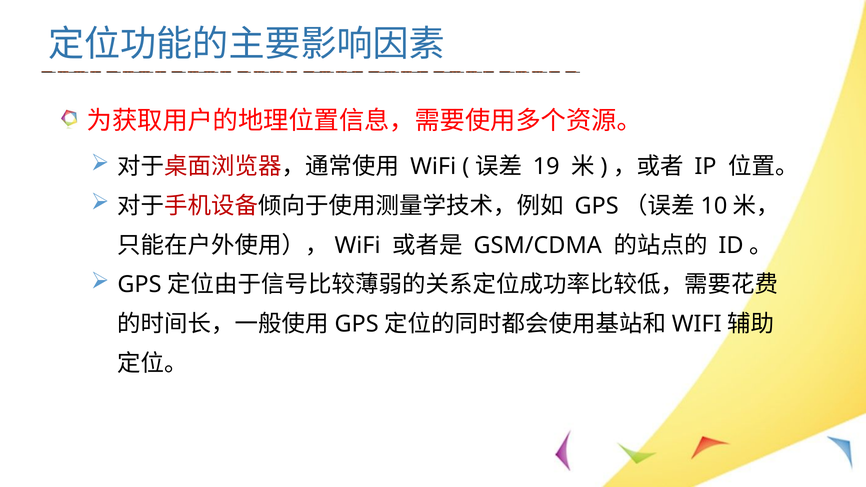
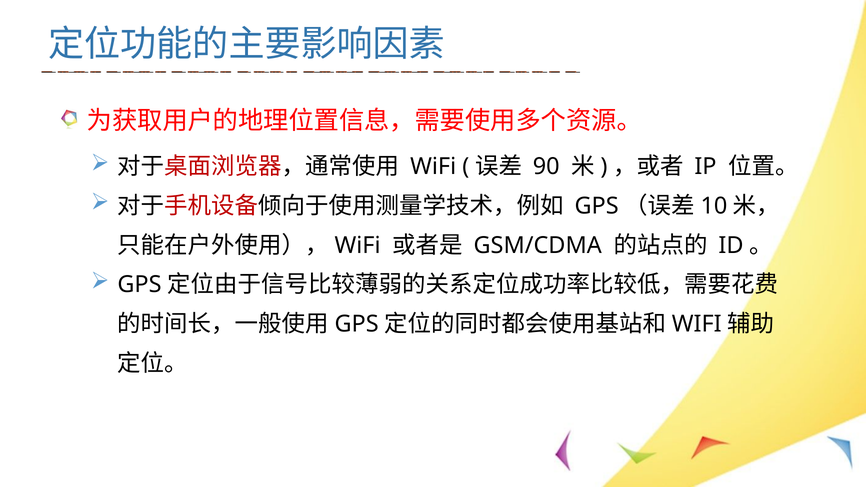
19: 19 -> 90
